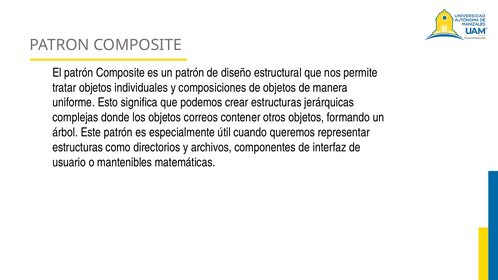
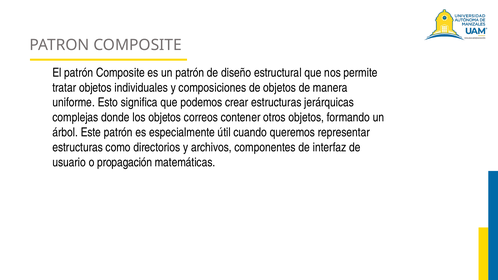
mantenibles: mantenibles -> propagación
